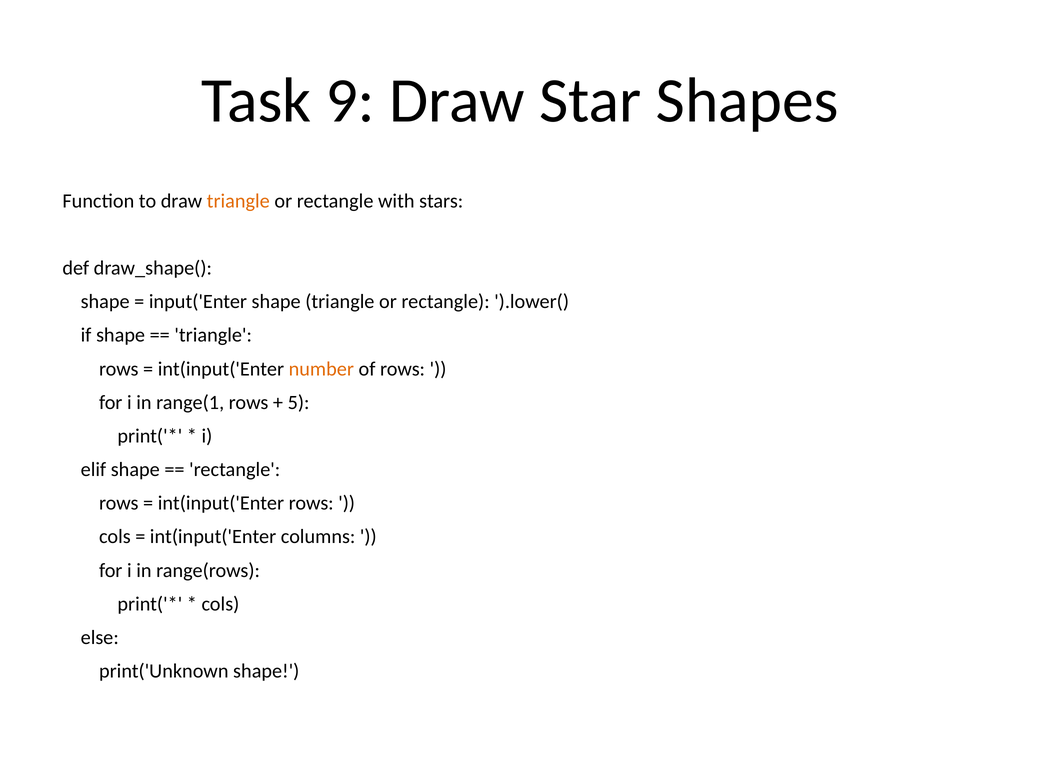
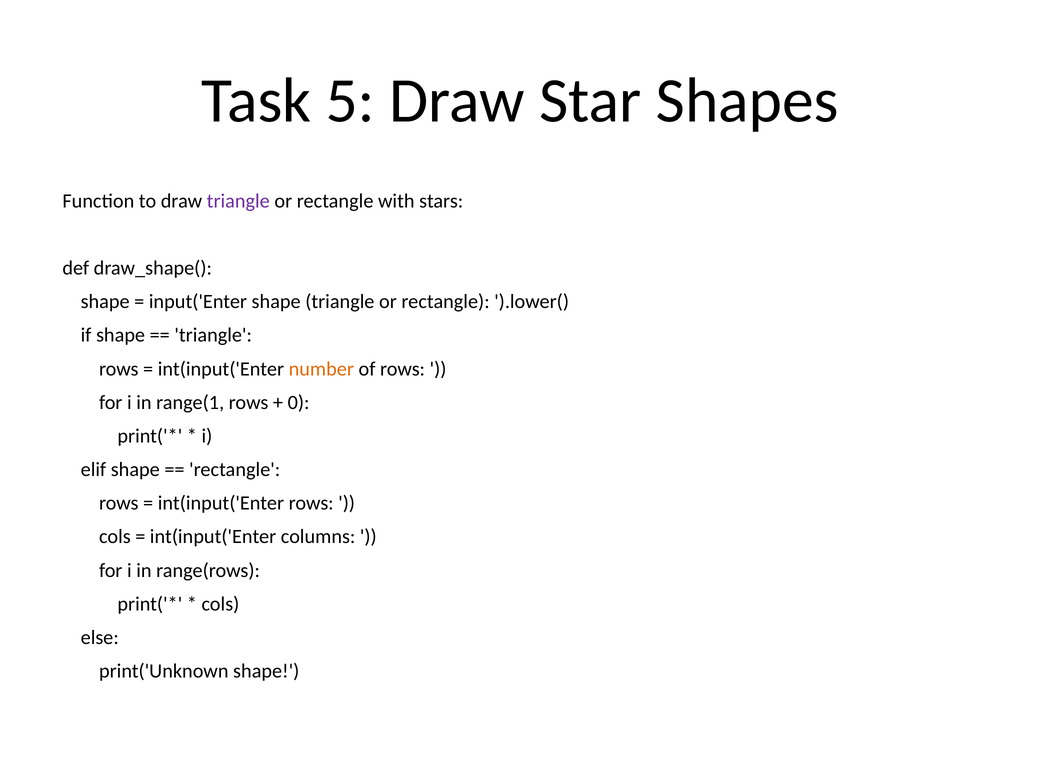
9: 9 -> 5
triangle at (238, 201) colour: orange -> purple
5: 5 -> 0
